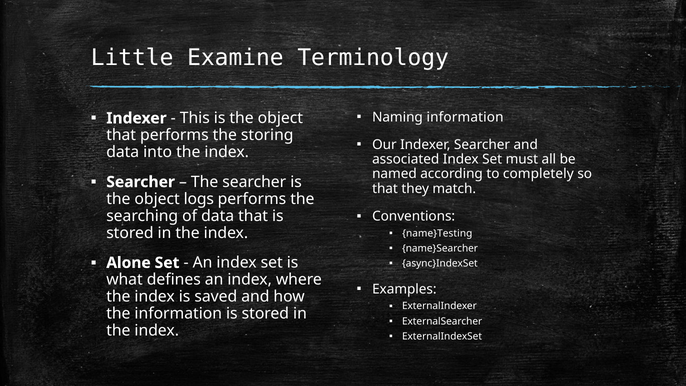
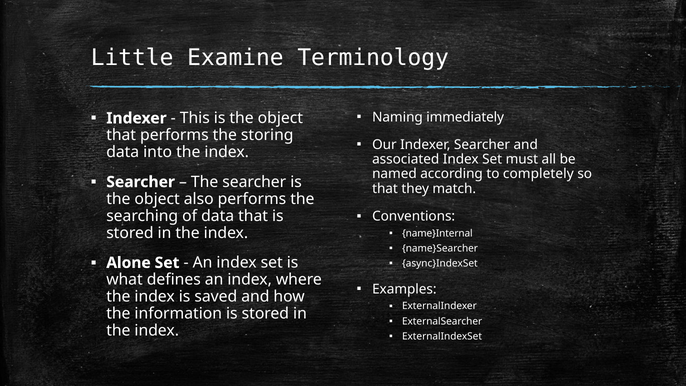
Naming information: information -> immediately
logs: logs -> also
name}Testing: name}Testing -> name}Internal
